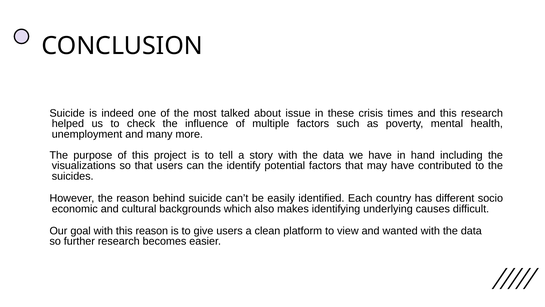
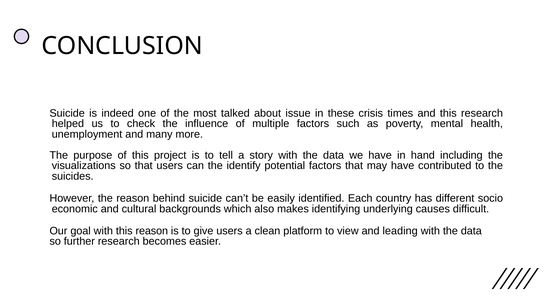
wanted: wanted -> leading
